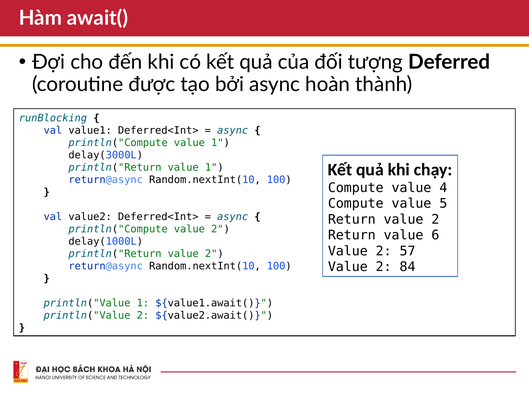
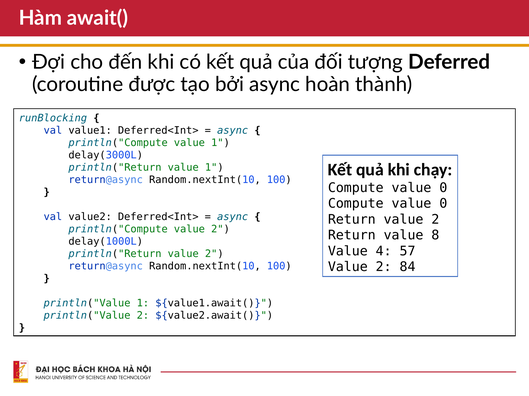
4 at (443, 188): 4 -> 0
5 at (443, 204): 5 -> 0
6: 6 -> 8
2 at (384, 252): 2 -> 4
